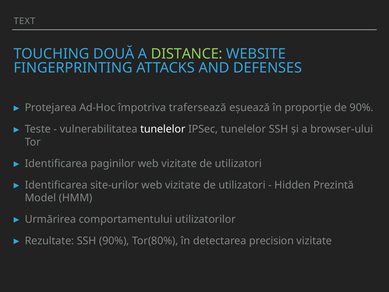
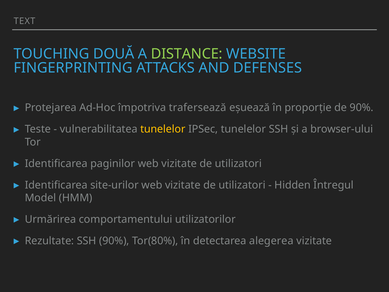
tunelelor at (163, 129) colour: white -> yellow
Prezintă: Prezintă -> Întregul
precision: precision -> alegerea
